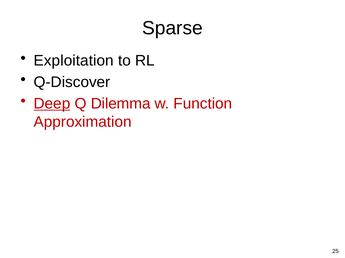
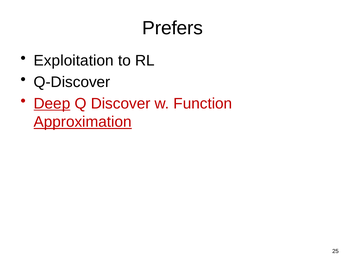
Sparse: Sparse -> Prefers
Dilemma: Dilemma -> Discover
Approximation underline: none -> present
